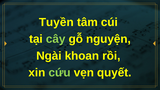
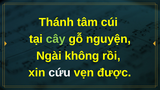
Tuyền: Tuyền -> Thánh
khoan: khoan -> không
cứu colour: light green -> white
quyết: quyết -> được
